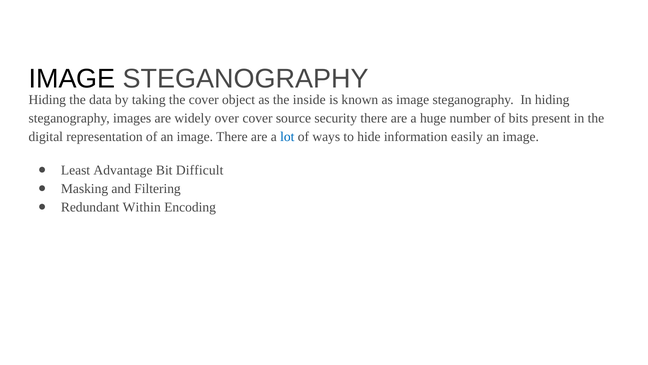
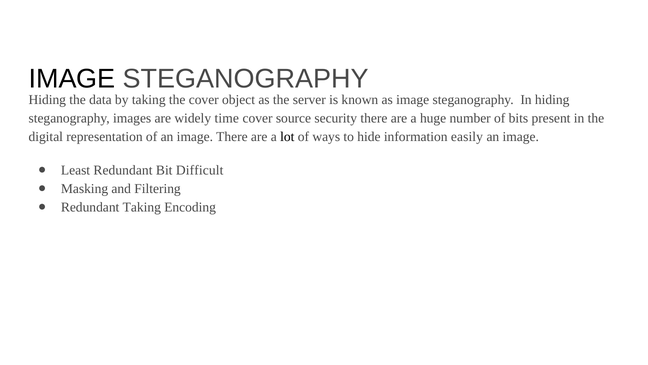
inside: inside -> server
over: over -> time
lot colour: blue -> black
Least Advantage: Advantage -> Redundant
Redundant Within: Within -> Taking
